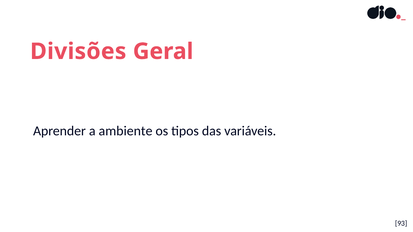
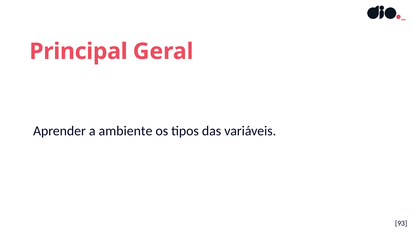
Divisões: Divisões -> Principal
